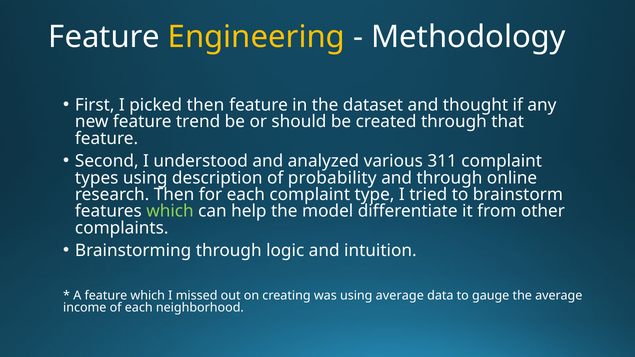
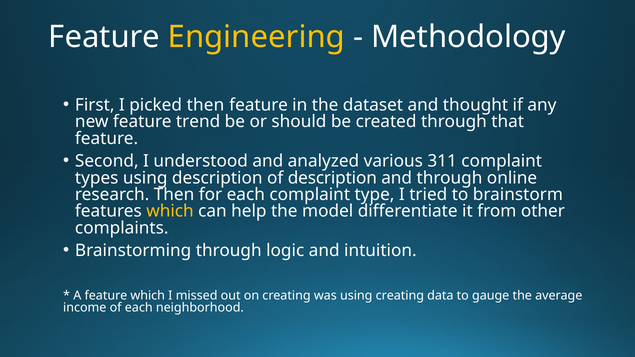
of probability: probability -> description
which at (170, 211) colour: light green -> yellow
using average: average -> creating
